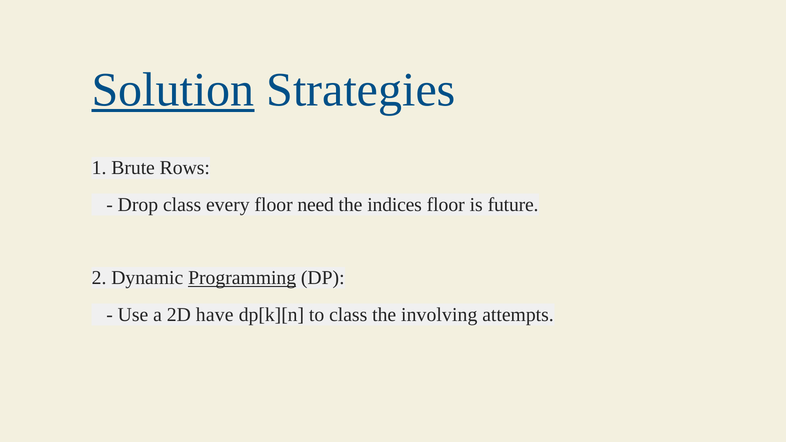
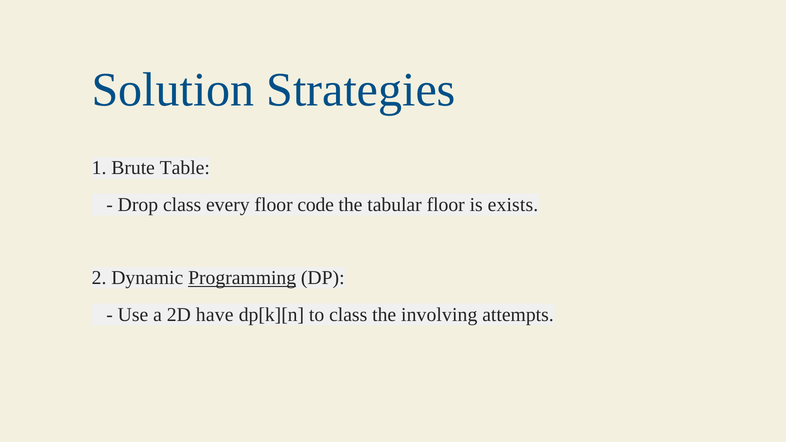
Solution underline: present -> none
Rows: Rows -> Table
need: need -> code
indices: indices -> tabular
future: future -> exists
